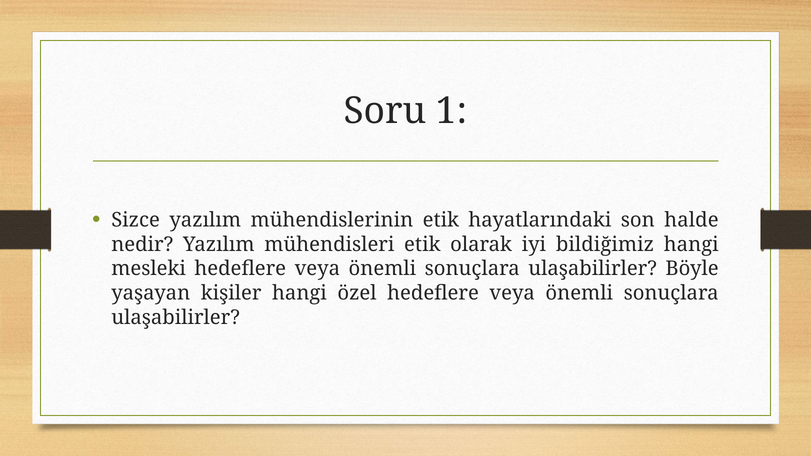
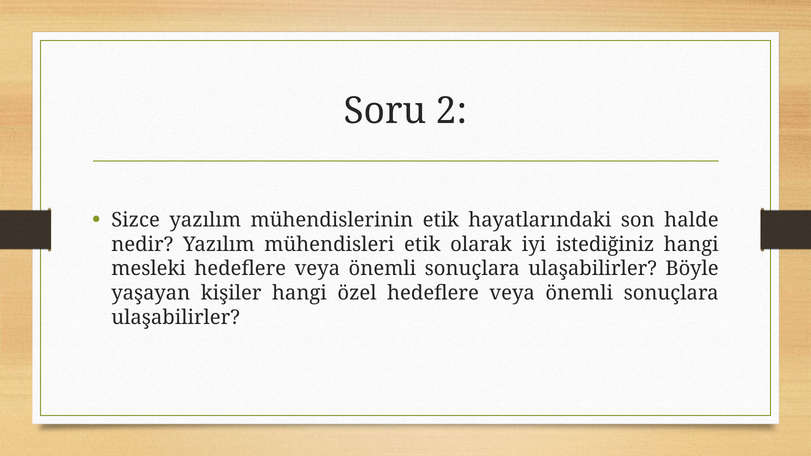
1: 1 -> 2
bildiğimiz: bildiğimiz -> istediğiniz
